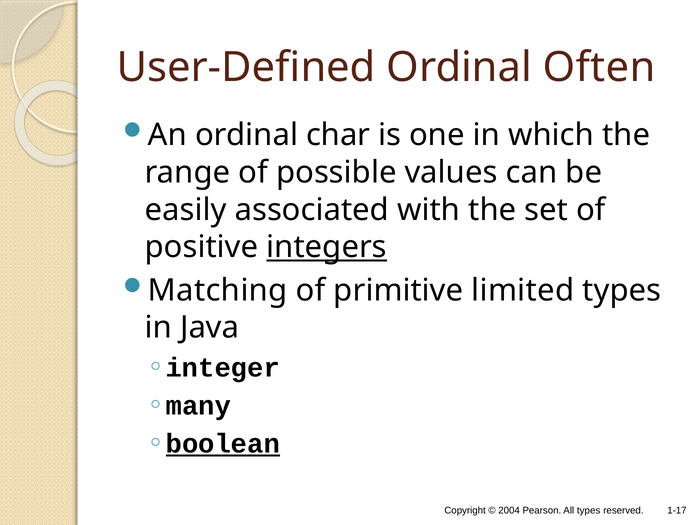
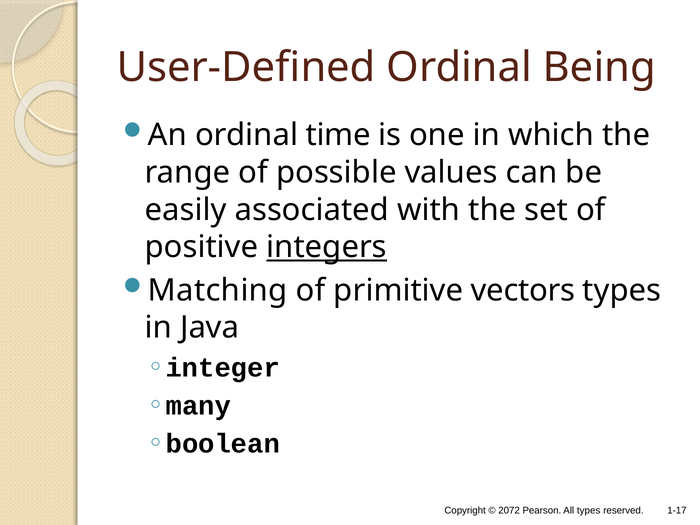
Often: Often -> Being
char: char -> time
limited: limited -> vectors
boolean underline: present -> none
2004: 2004 -> 2072
